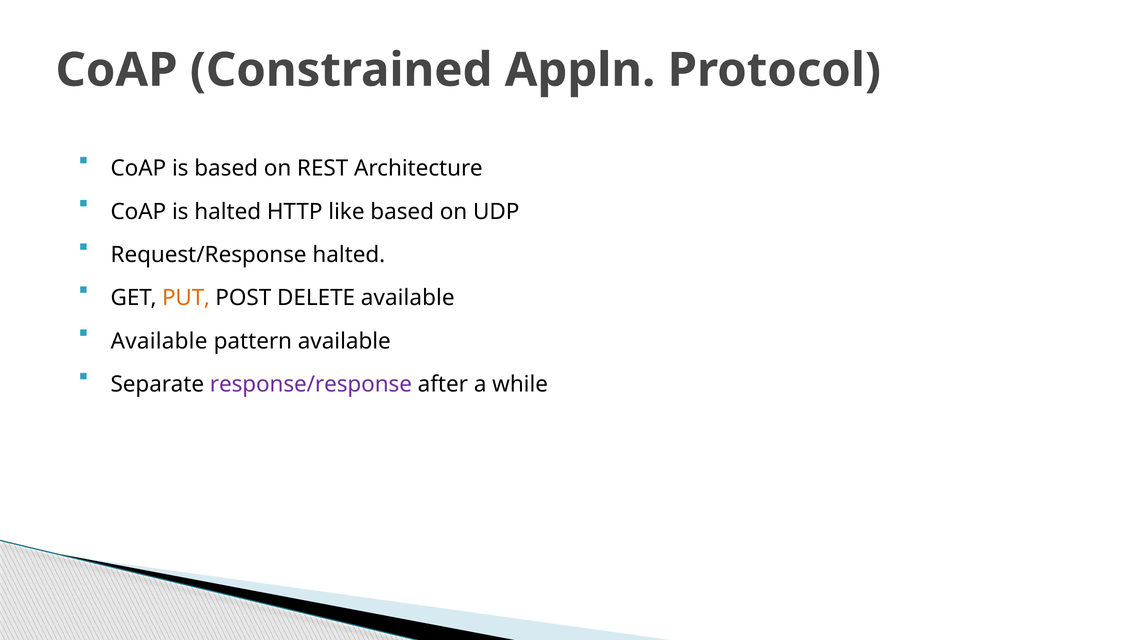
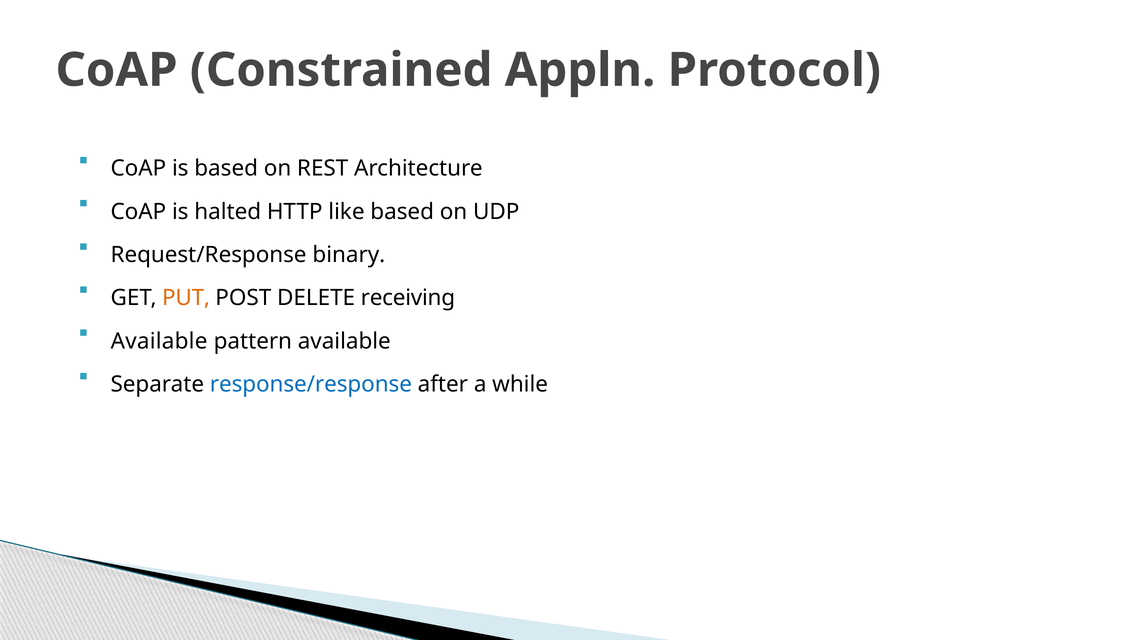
Request/Response halted: halted -> binary
DELETE available: available -> receiving
response/response colour: purple -> blue
